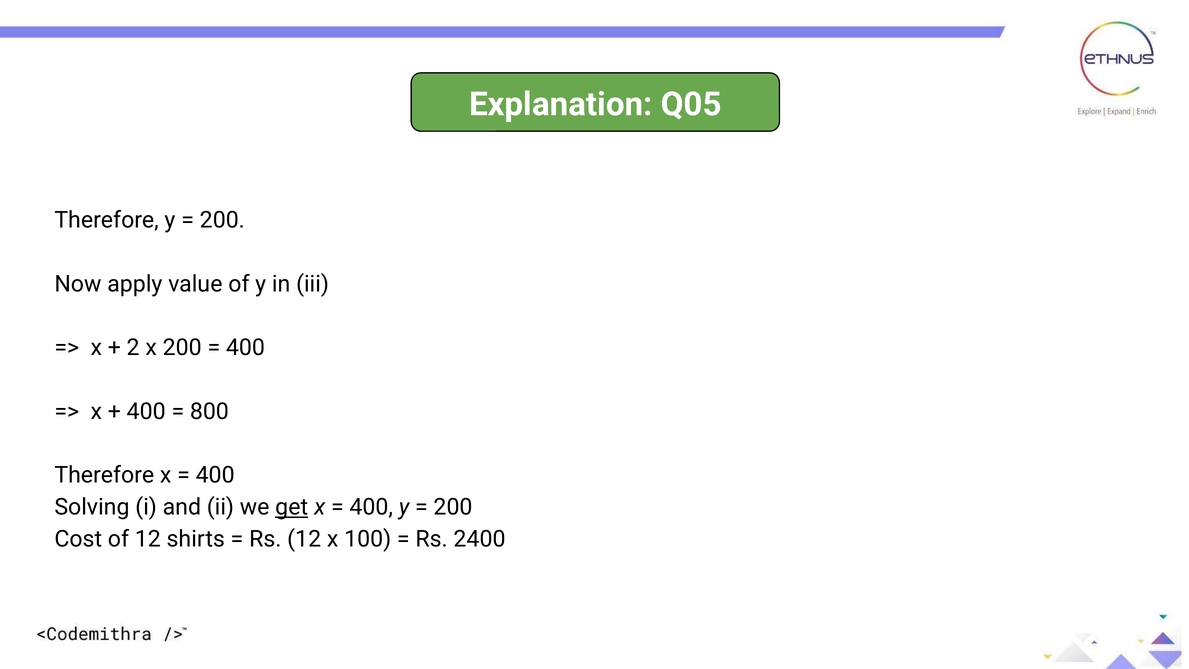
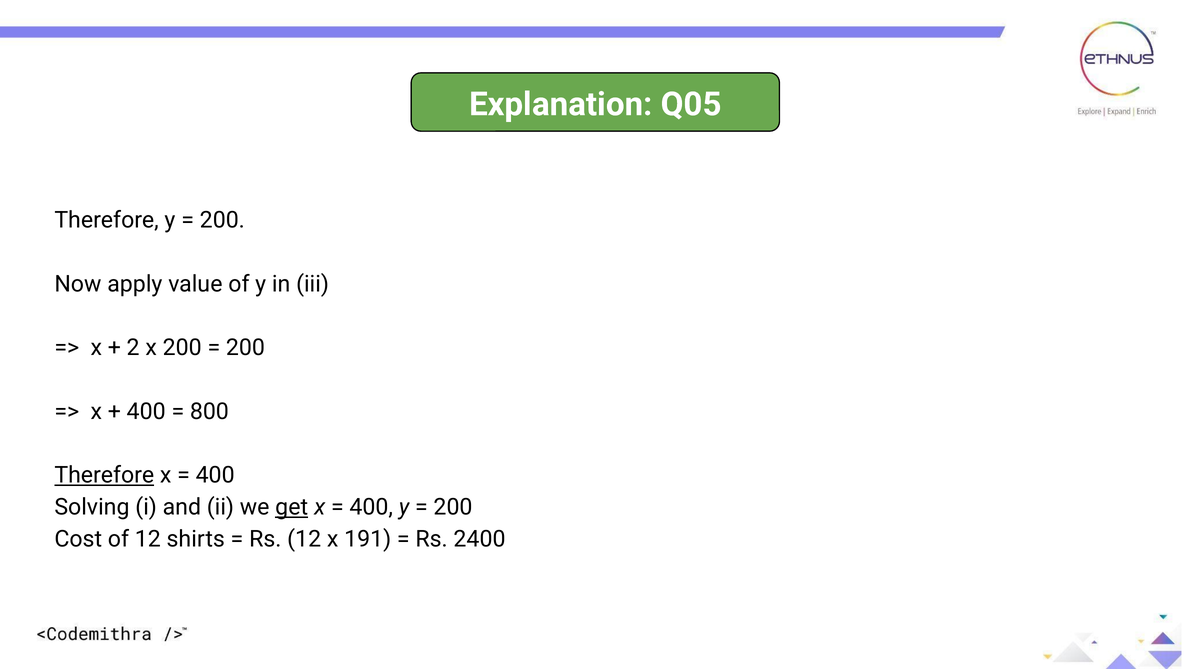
400 at (245, 348): 400 -> 200
Therefore at (104, 475) underline: none -> present
100: 100 -> 191
